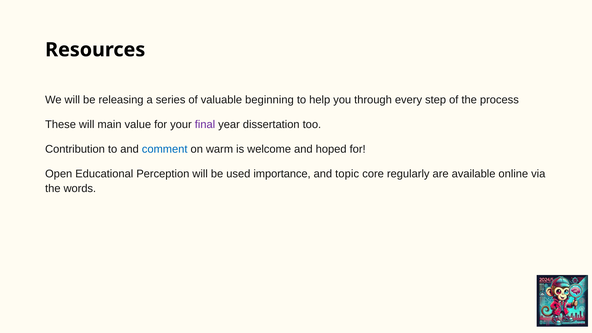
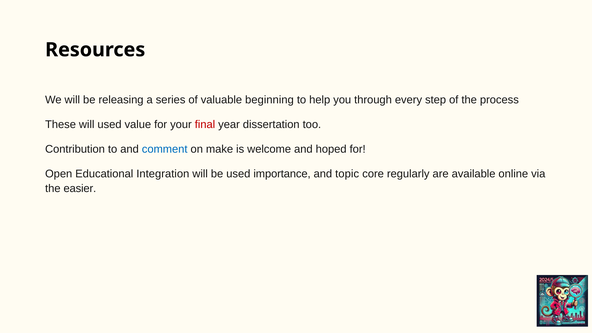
will main: main -> used
final colour: purple -> red
warm: warm -> make
Perception: Perception -> Integration
words: words -> easier
